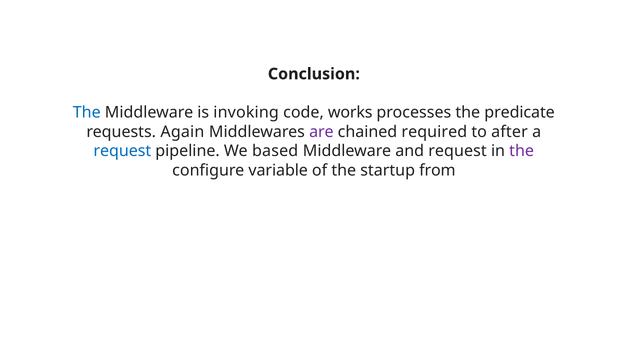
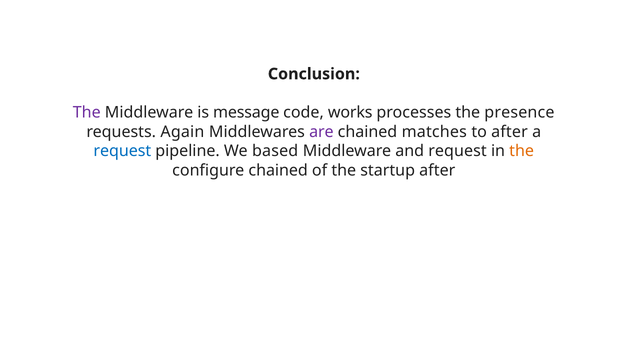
The at (87, 113) colour: blue -> purple
invoking: invoking -> message
predicate: predicate -> presence
required: required -> matches
the at (522, 151) colour: purple -> orange
configure variable: variable -> chained
startup from: from -> after
